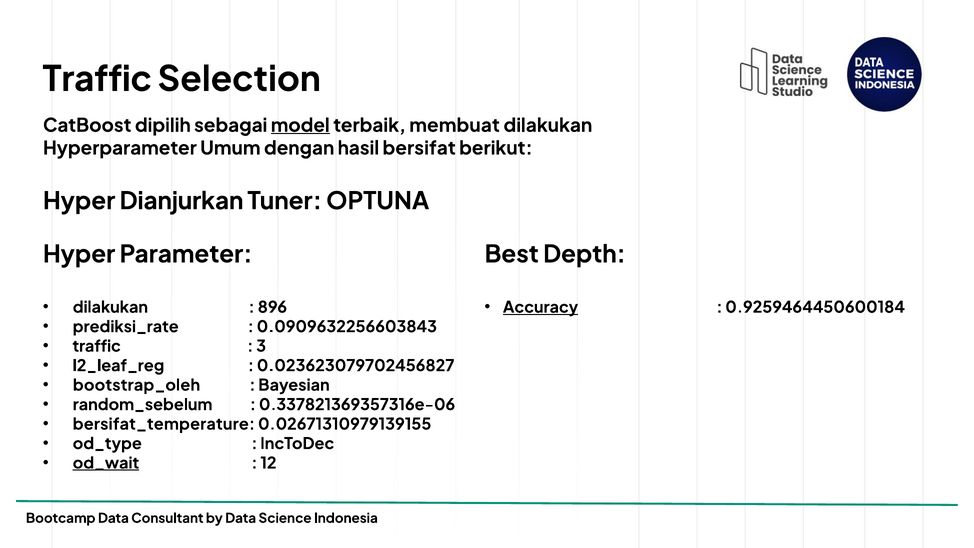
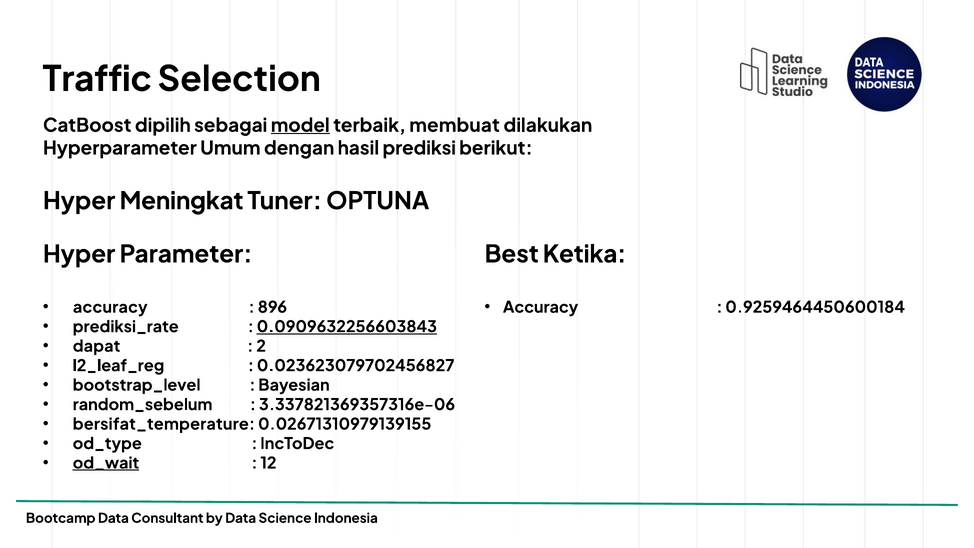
bersifat: bersifat -> prediksi
Dianjurkan: Dianjurkan -> Meningkat
Depth: Depth -> Ketika
dilakukan at (110, 307): dilakukan -> accuracy
Accuracy at (541, 307) underline: present -> none
0.0909632256603843 underline: none -> present
traffic at (97, 346): traffic -> dapat
3: 3 -> 2
bootstrap_oleh: bootstrap_oleh -> bootstrap_level
0.337821369357316e-06: 0.337821369357316e-06 -> 3.337821369357316e-06
